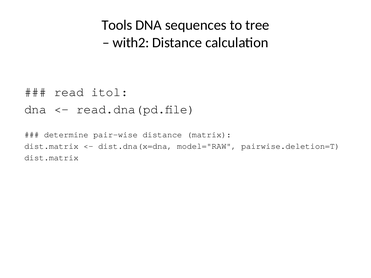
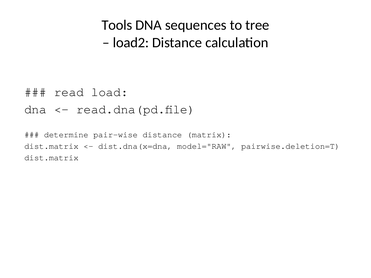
with2: with2 -> load2
itol: itol -> load
